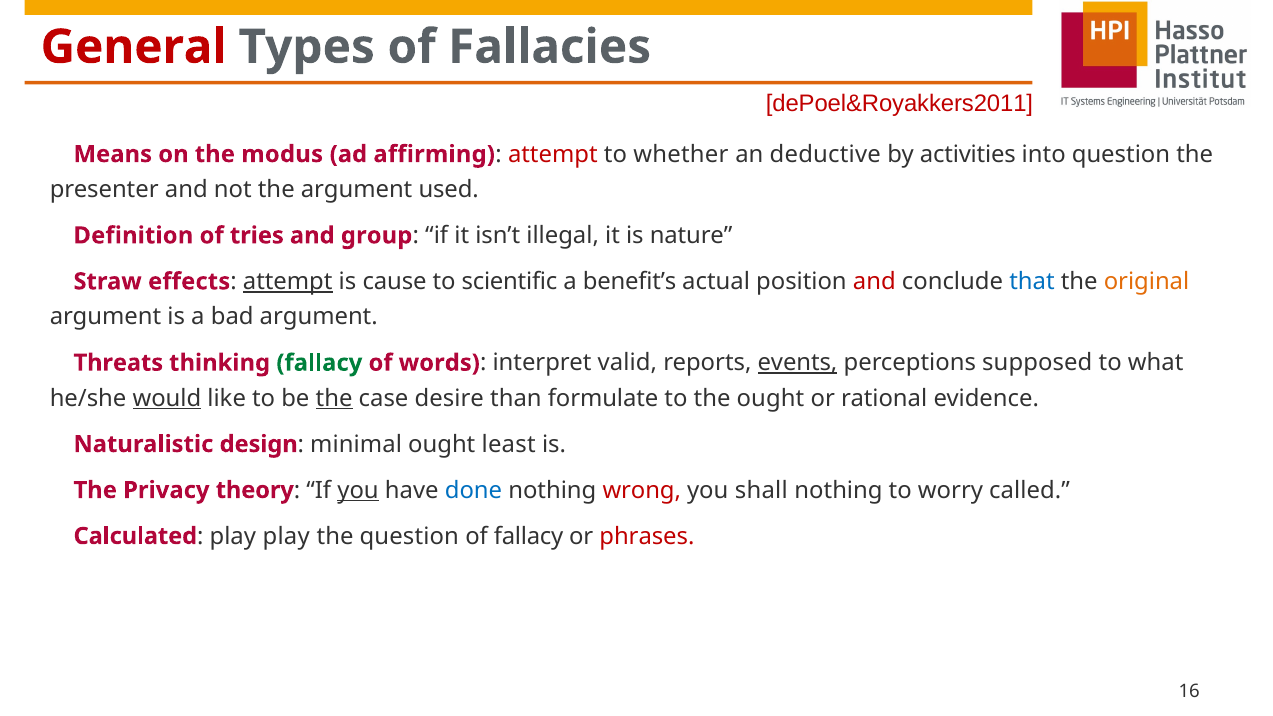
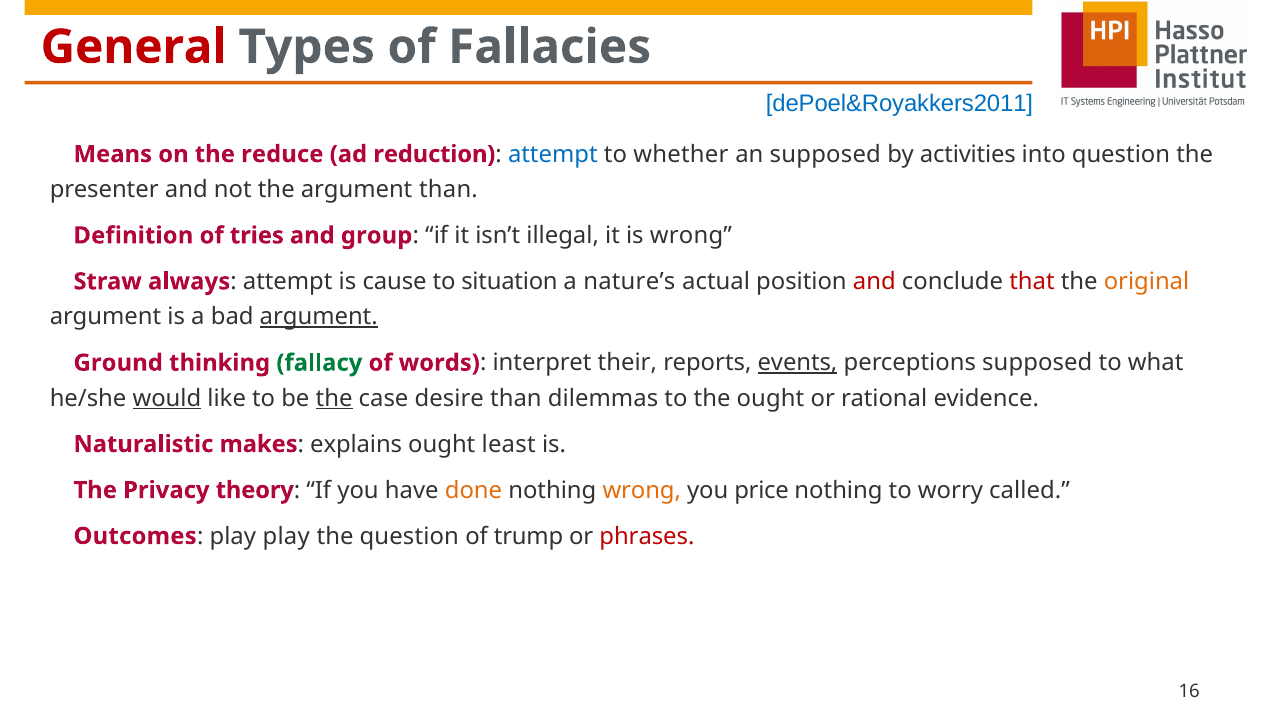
dePoel&Royakkers2011 colour: red -> blue
modus: modus -> reduce
affirming: affirming -> reduction
attempt at (553, 154) colour: red -> blue
an deductive: deductive -> supposed
argument used: used -> than
is nature: nature -> wrong
effects: effects -> always
attempt at (288, 282) underline: present -> none
scientific: scientific -> situation
benefit’s: benefit’s -> nature’s
that colour: blue -> red
argument at (319, 317) underline: none -> present
Threats: Threats -> Ground
valid: valid -> their
formulate: formulate -> dilemmas
design: design -> makes
minimal: minimal -> explains
you at (358, 490) underline: present -> none
done colour: blue -> orange
wrong at (642, 490) colour: red -> orange
shall: shall -> price
Calculated: Calculated -> Outcomes
of fallacy: fallacy -> trump
